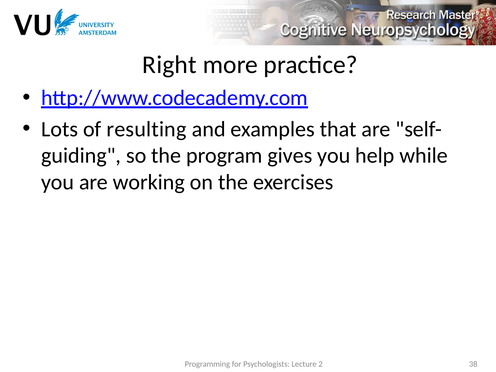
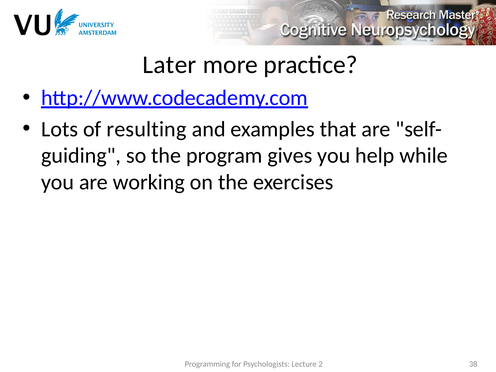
Right: Right -> Later
